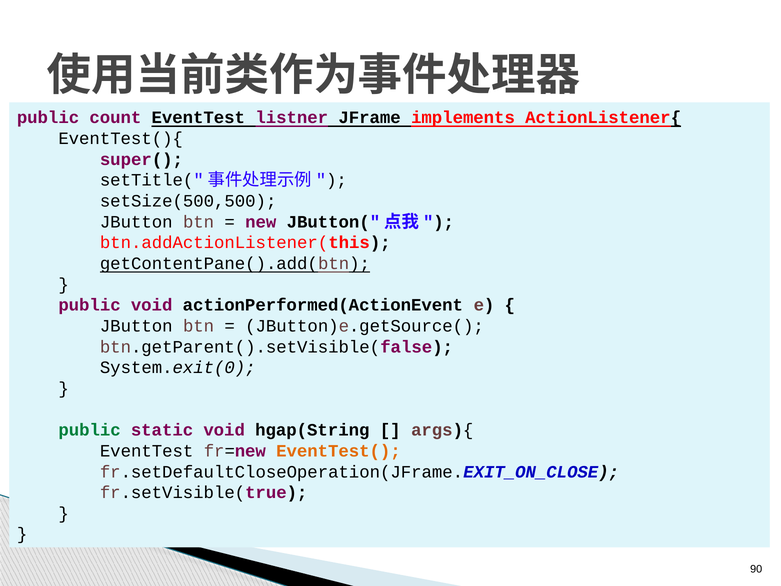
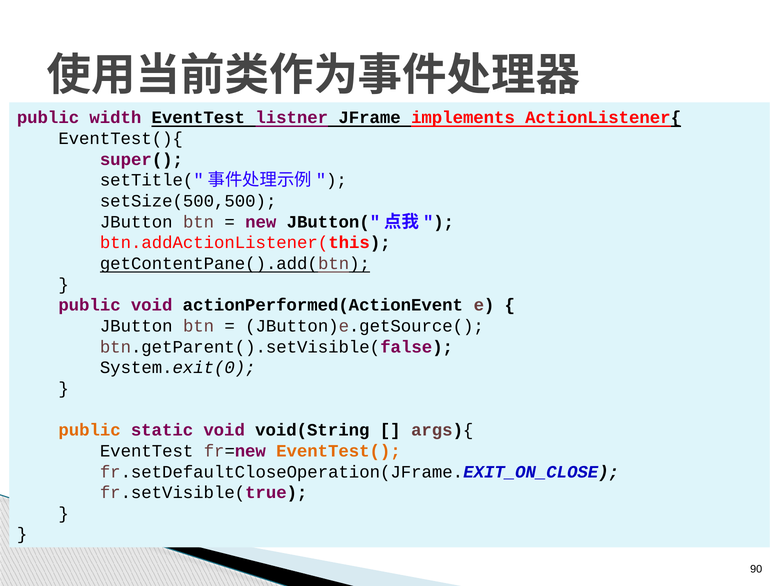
count: count -> width
public at (90, 430) colour: green -> orange
hgap(String: hgap(String -> void(String
